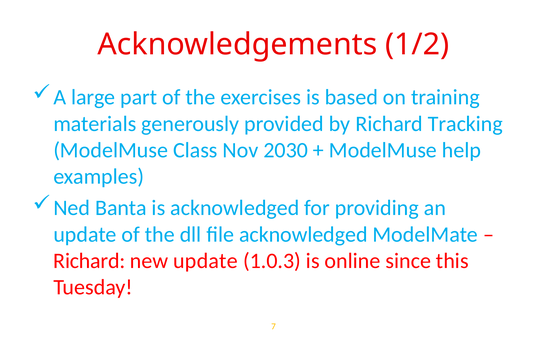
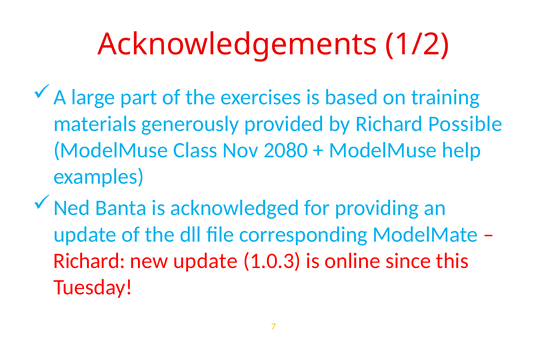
Tracking: Tracking -> Possible
2030: 2030 -> 2080
file acknowledged: acknowledged -> corresponding
